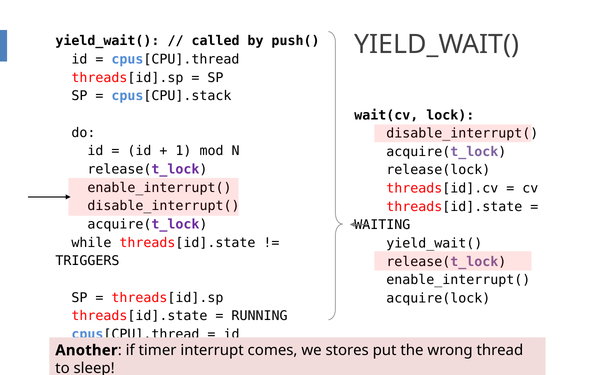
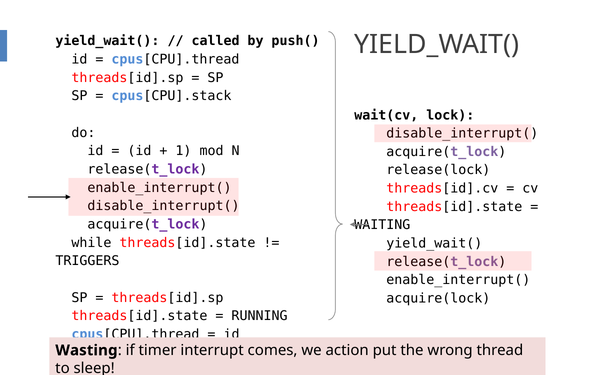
Another: Another -> Wasting
stores: stores -> action
